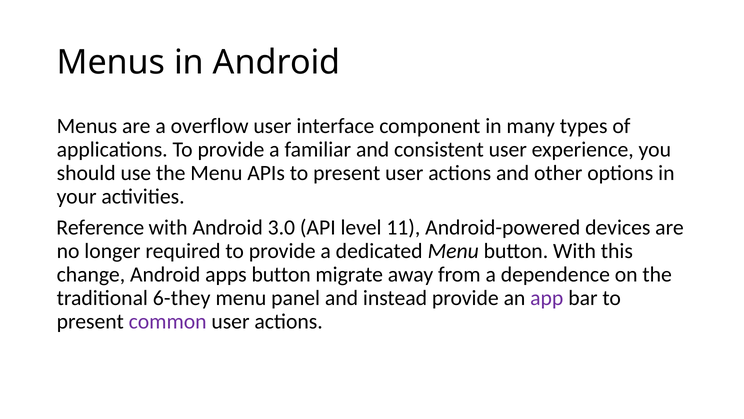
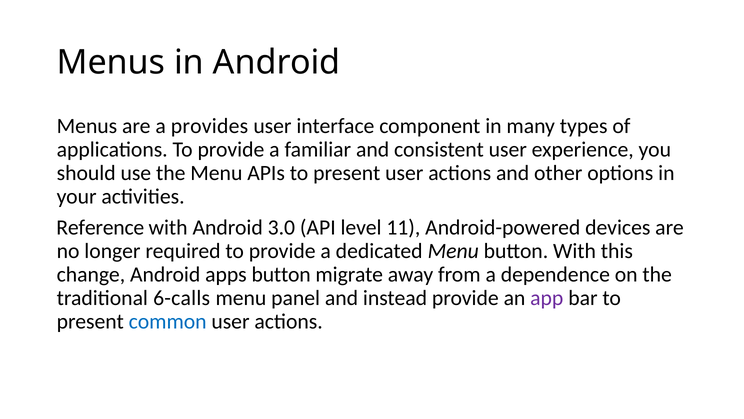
overflow: overflow -> provides
6-they: 6-they -> 6-calls
common colour: purple -> blue
